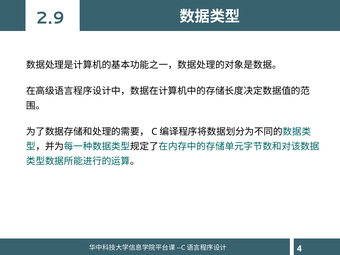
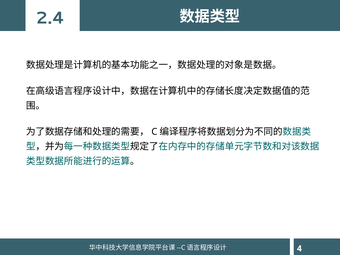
2.9: 2.9 -> 2.4
